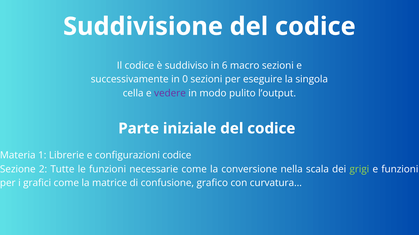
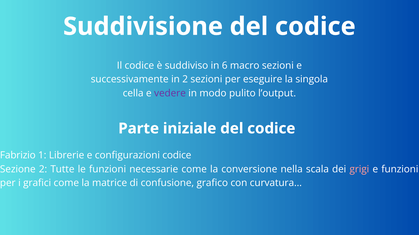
in 0: 0 -> 2
Materia: Materia -> Fabrizio
grigi colour: light green -> pink
